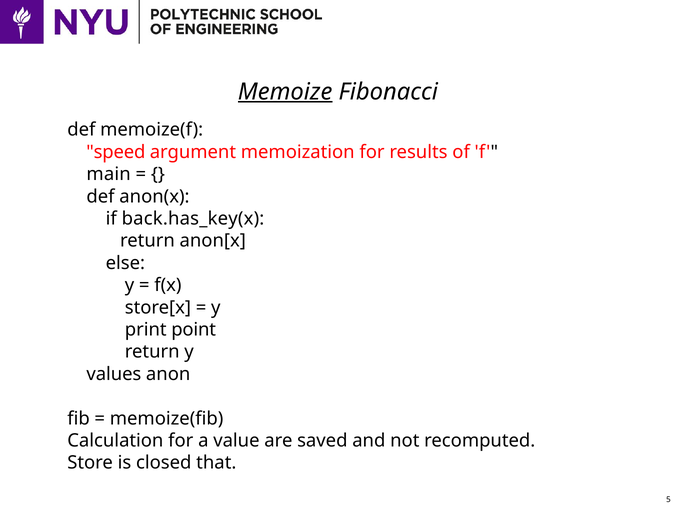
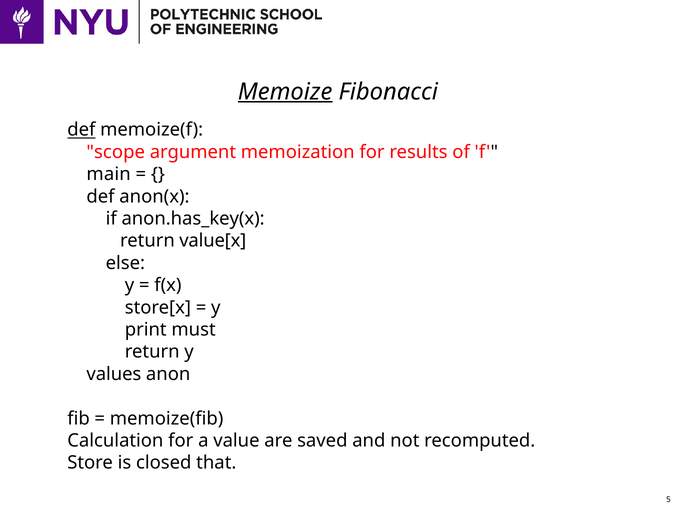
def at (81, 130) underline: none -> present
speed: speed -> scope
back.has_key(x: back.has_key(x -> anon.has_key(x
anon[x: anon[x -> value[x
point: point -> must
